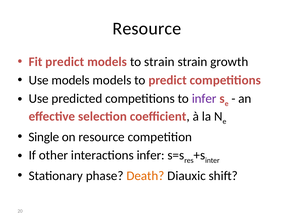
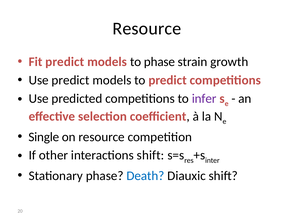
to strain: strain -> phase
Use models: models -> predict
interactions infer: infer -> shift
Death colour: orange -> blue
